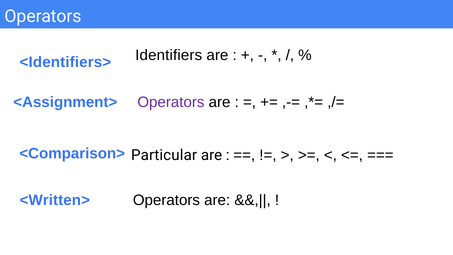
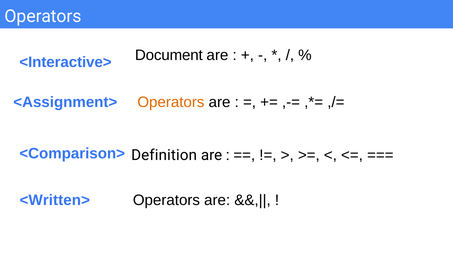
Identifiers: Identifiers -> Document
<Identifiers>: <Identifiers> -> <Interactive>
Operators at (171, 102) colour: purple -> orange
Particular: Particular -> Definition
